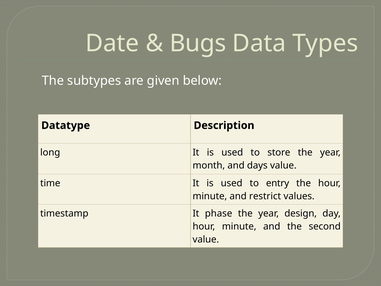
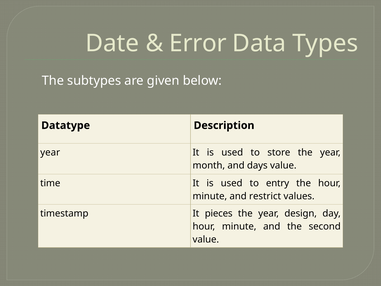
Bugs: Bugs -> Error
long at (50, 152): long -> year
phase: phase -> pieces
